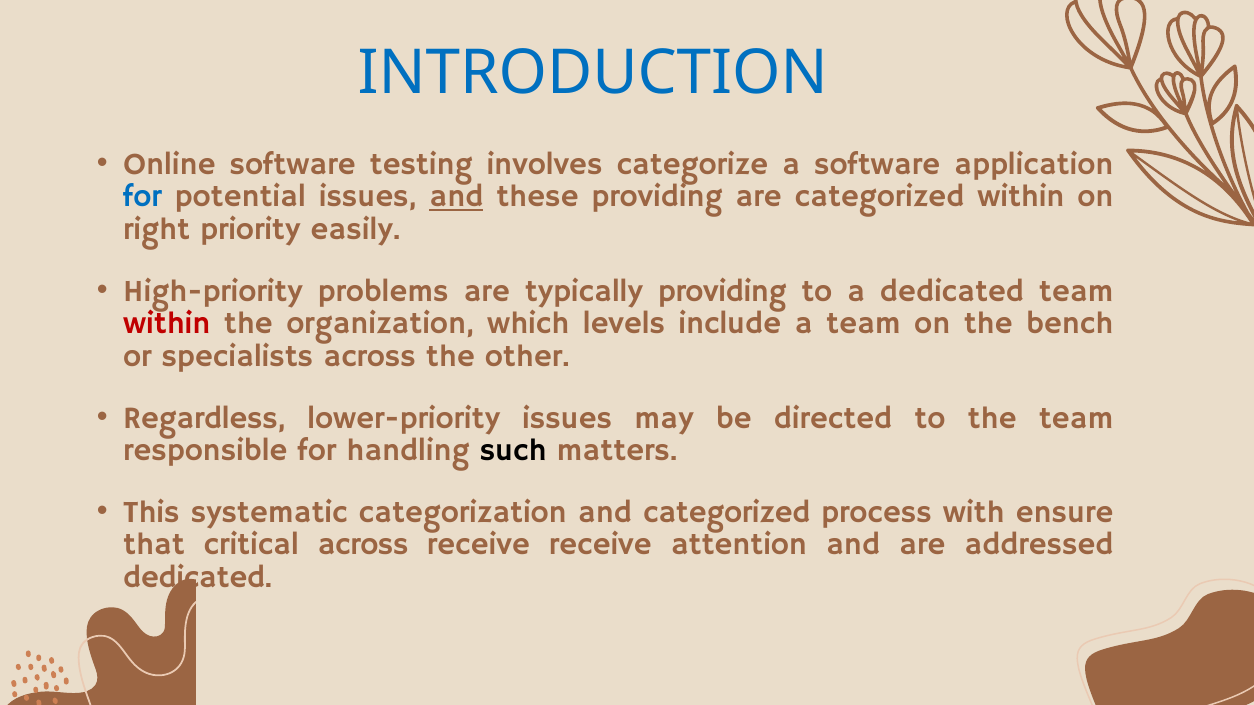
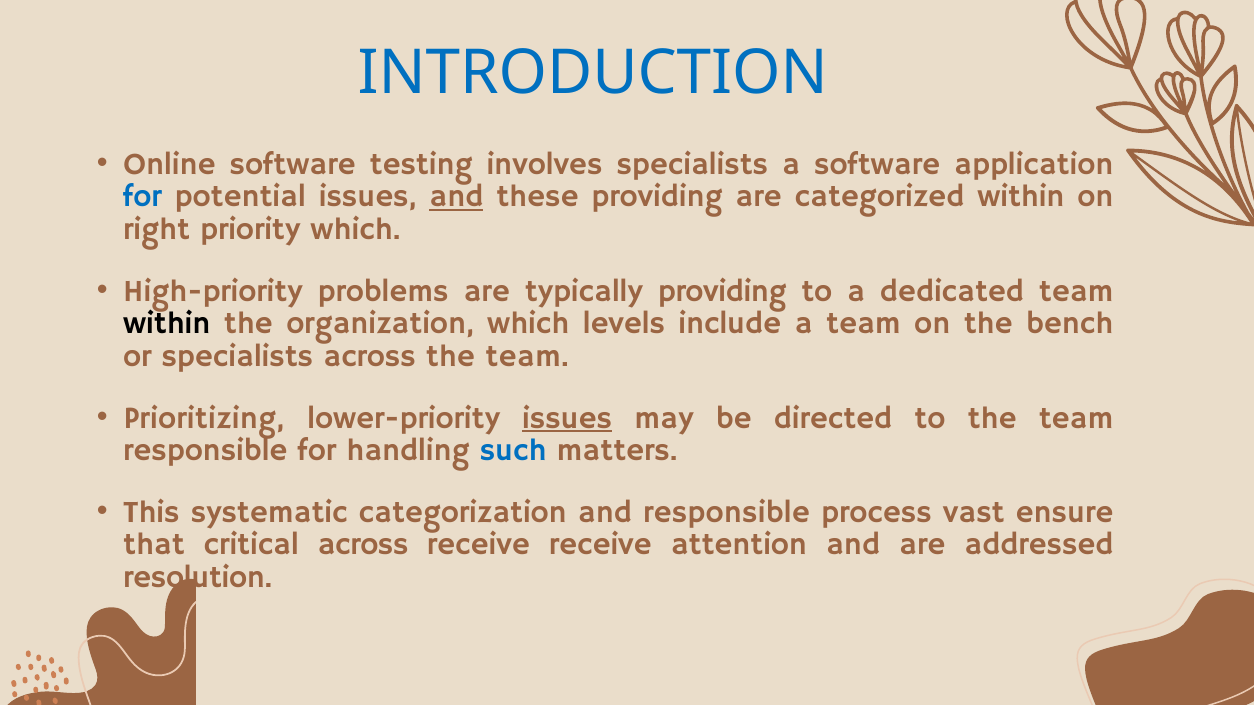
involves categorize: categorize -> specialists
priority easily: easily -> which
within at (167, 324) colour: red -> black
across the other: other -> team
Regardless: Regardless -> Prioritizing
issues at (567, 418) underline: none -> present
such colour: black -> blue
and categorized: categorized -> responsible
with: with -> vast
dedicated at (198, 578): dedicated -> resolution
